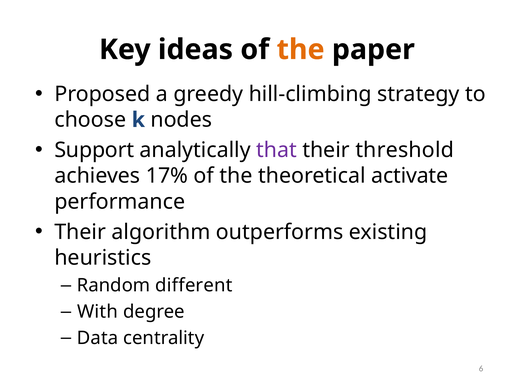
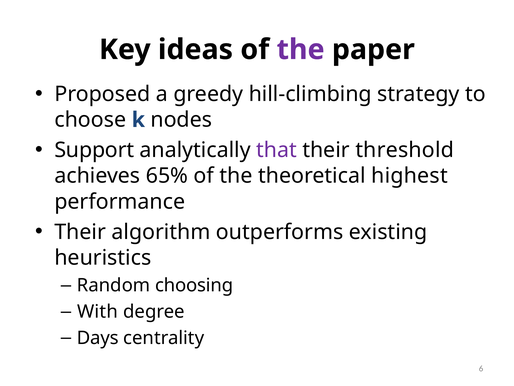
the at (301, 50) colour: orange -> purple
17%: 17% -> 65%
activate: activate -> highest
different: different -> choosing
Data: Data -> Days
